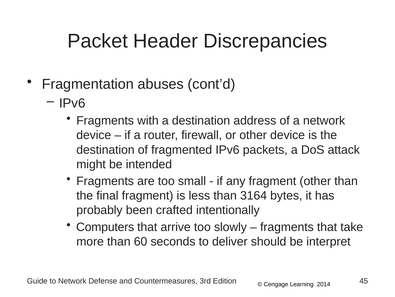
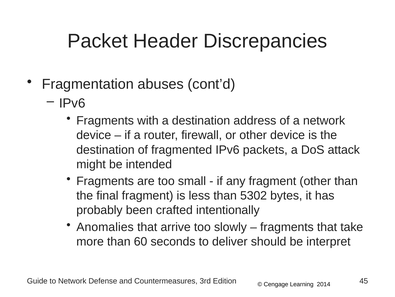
3164: 3164 -> 5302
Computers: Computers -> Anomalies
